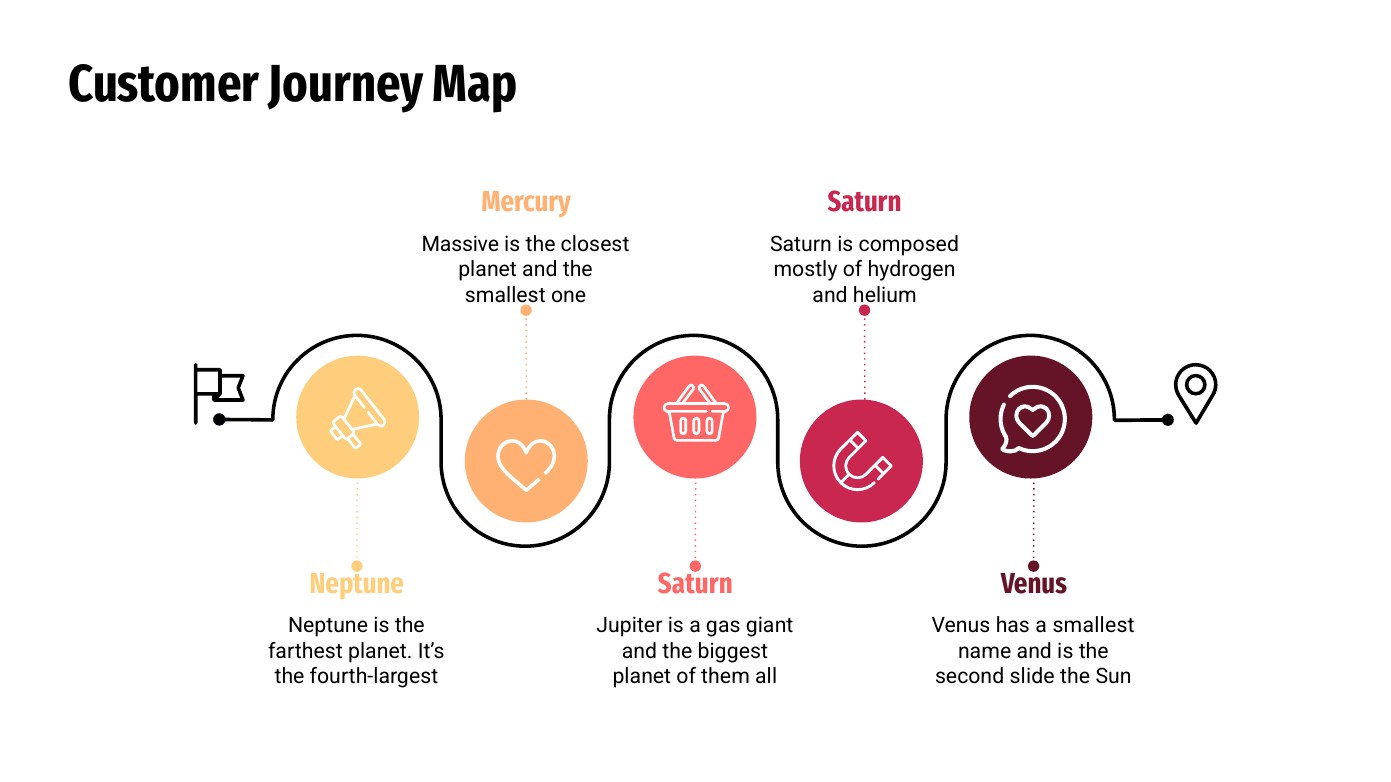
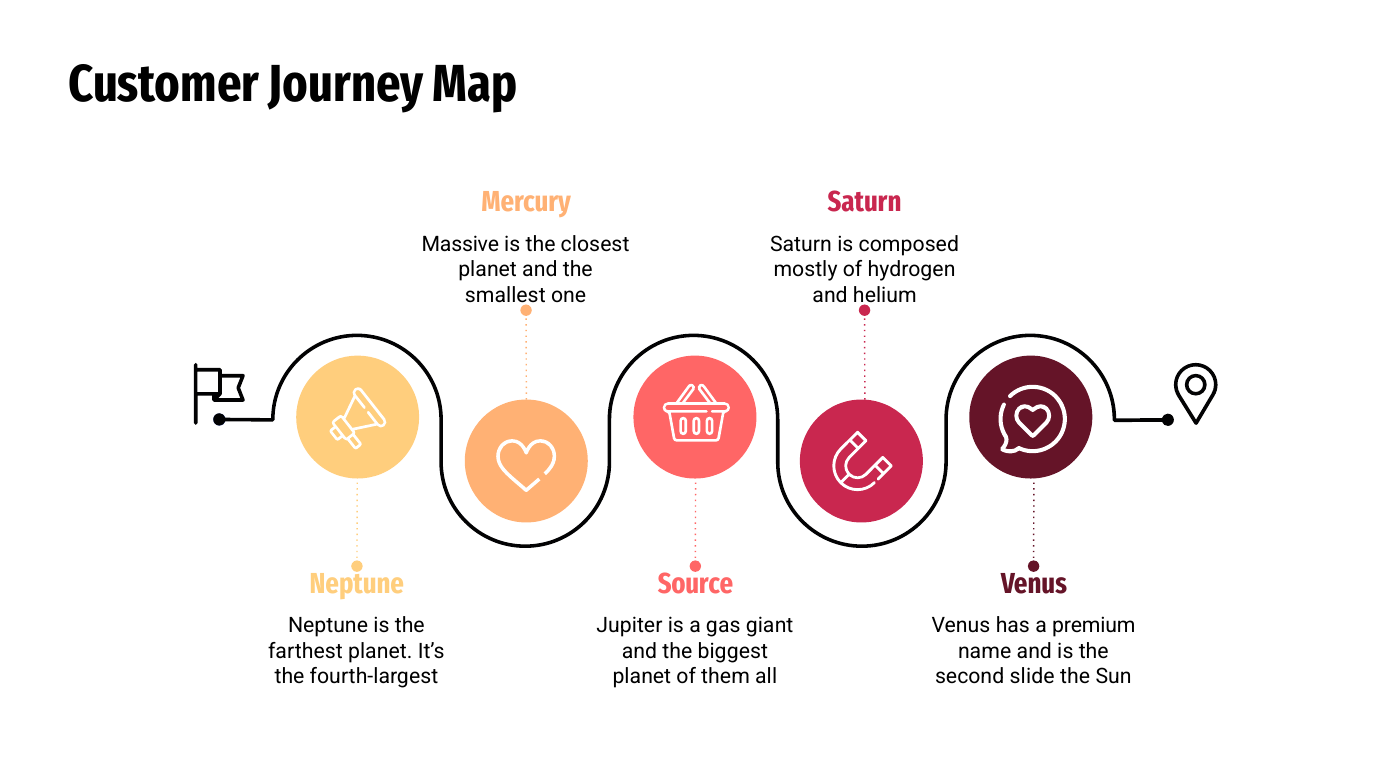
Saturn at (695, 584): Saturn -> Source
a smallest: smallest -> premium
